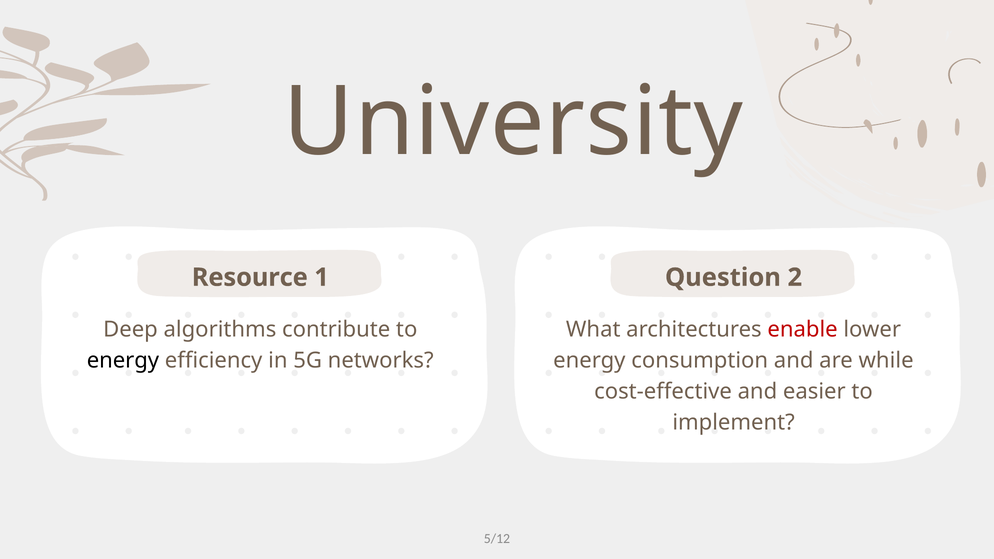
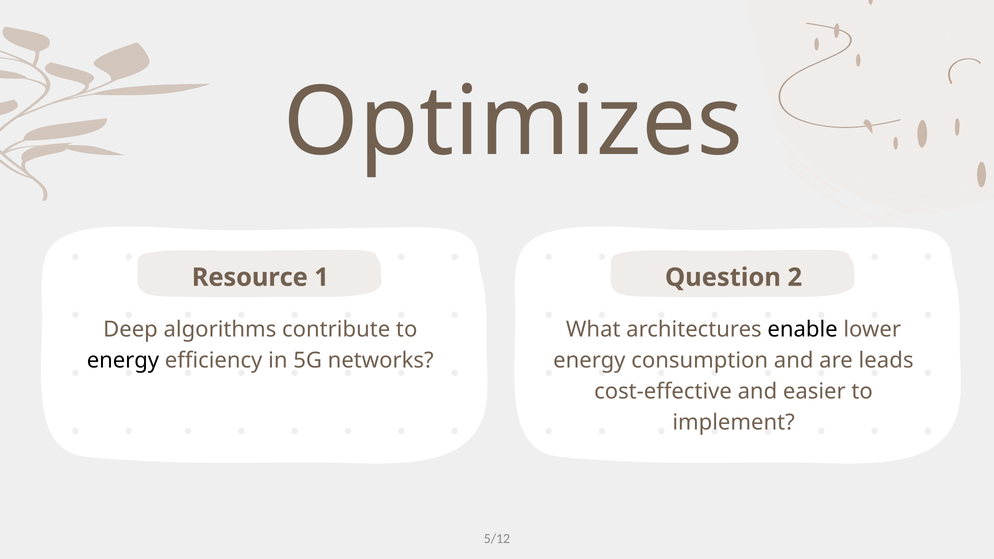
University: University -> Optimizes
enable colour: red -> black
while: while -> leads
